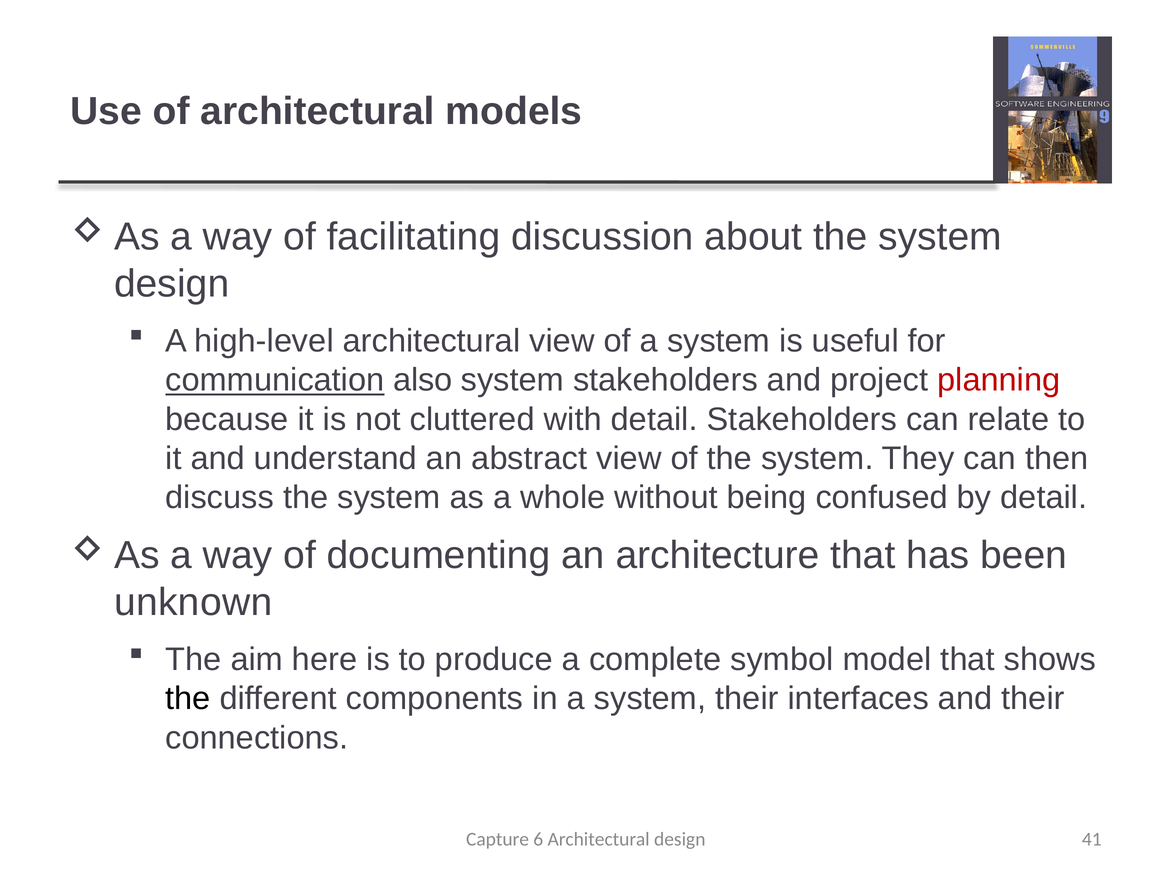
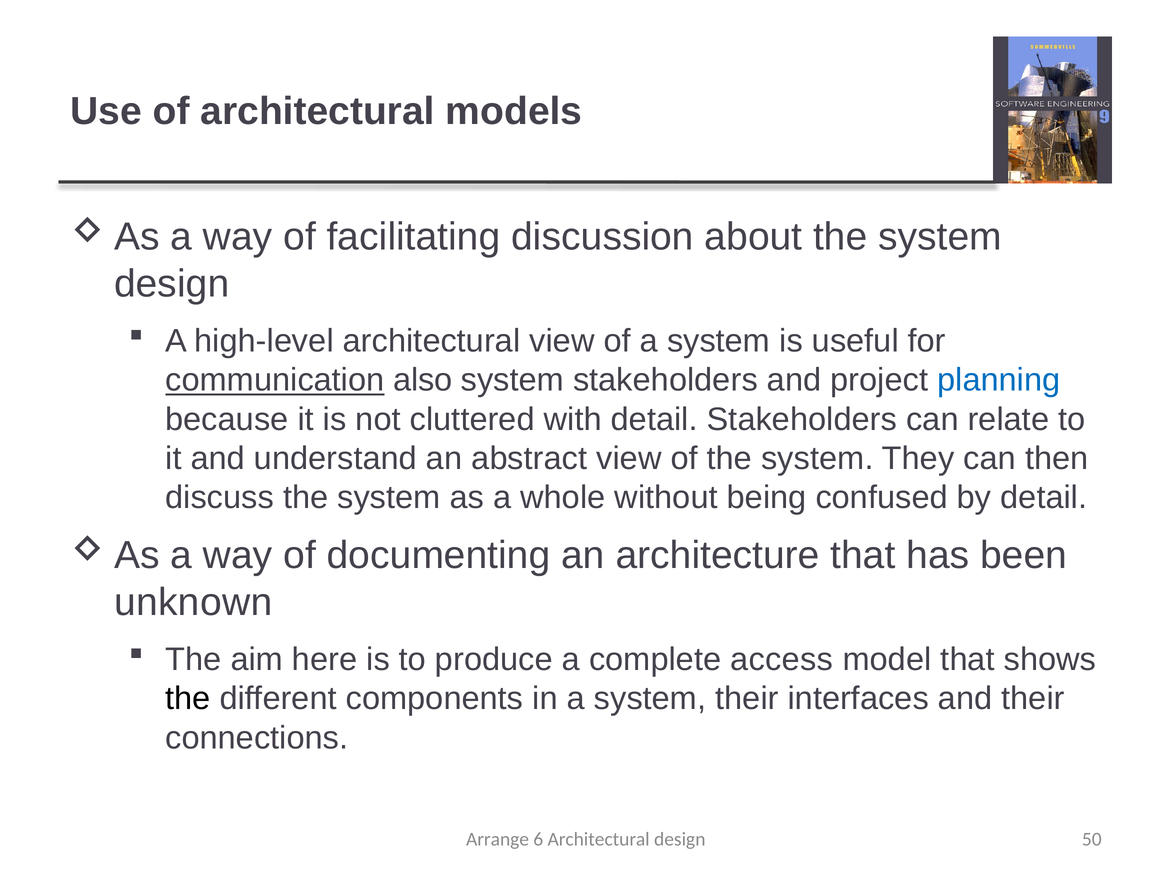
planning colour: red -> blue
symbol: symbol -> access
Capture: Capture -> Arrange
41: 41 -> 50
